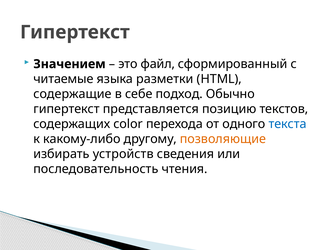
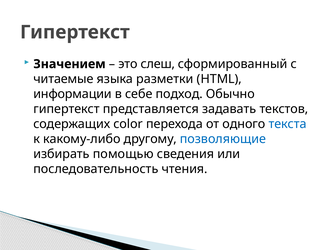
файл: файл -> слеш
содержащие: содержащие -> информации
позицию: позицию -> задавать
позволяющие colour: orange -> blue
устройств: устройств -> помощью
